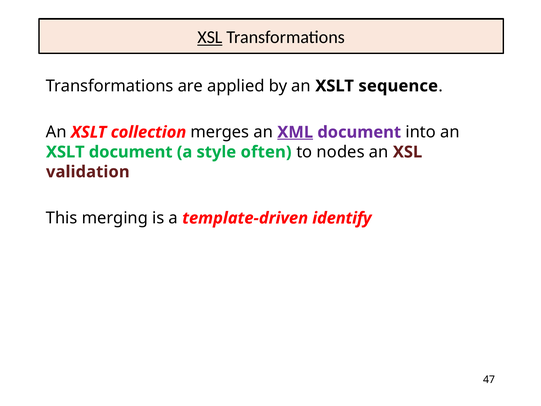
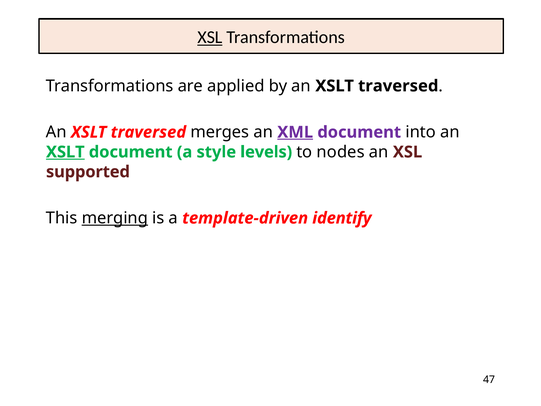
by an XSLT sequence: sequence -> traversed
collection at (149, 132): collection -> traversed
XSLT at (65, 152) underline: none -> present
often: often -> levels
validation: validation -> supported
merging underline: none -> present
